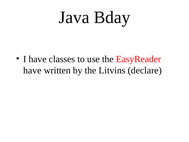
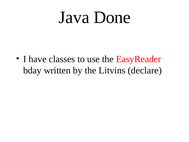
Bday: Bday -> Done
have at (32, 70): have -> bday
